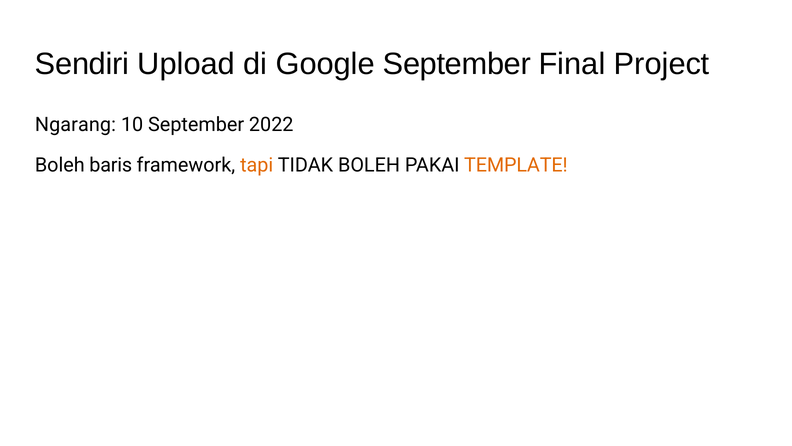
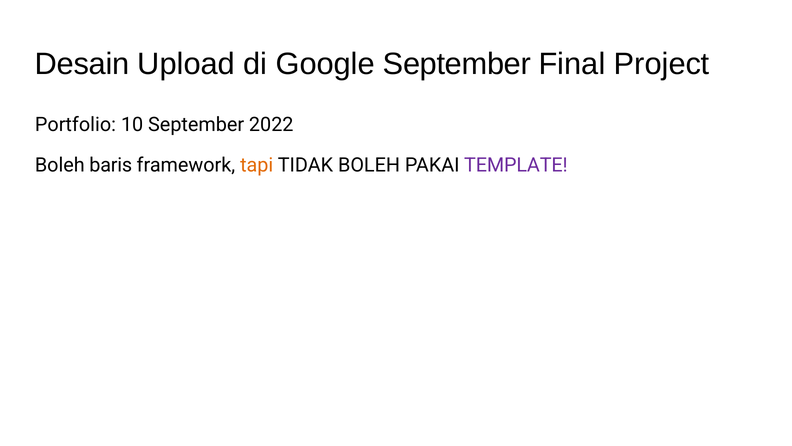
Sendiri: Sendiri -> Desain
Ngarang: Ngarang -> Portfolio
TEMPLATE colour: orange -> purple
